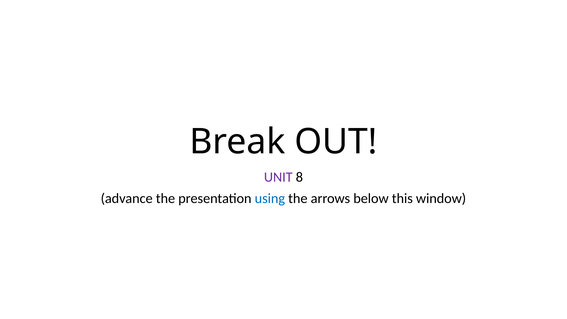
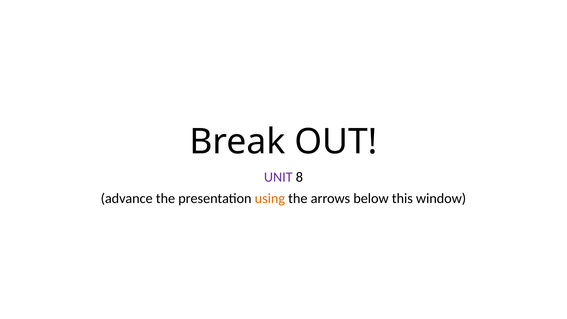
using colour: blue -> orange
